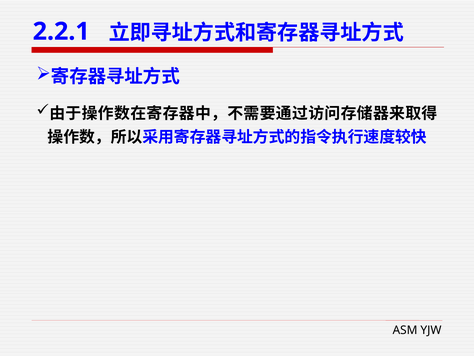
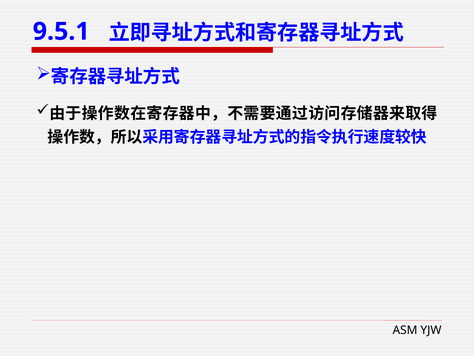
2.2.1: 2.2.1 -> 9.5.1
